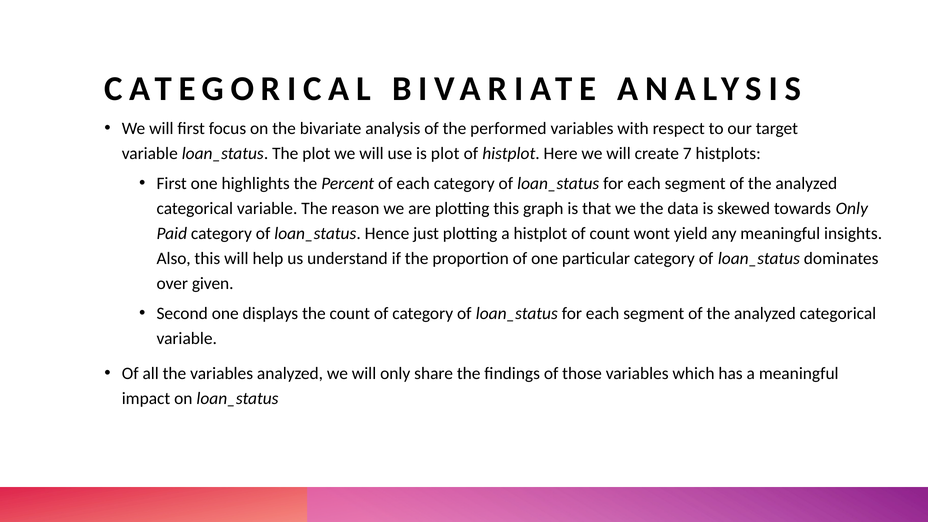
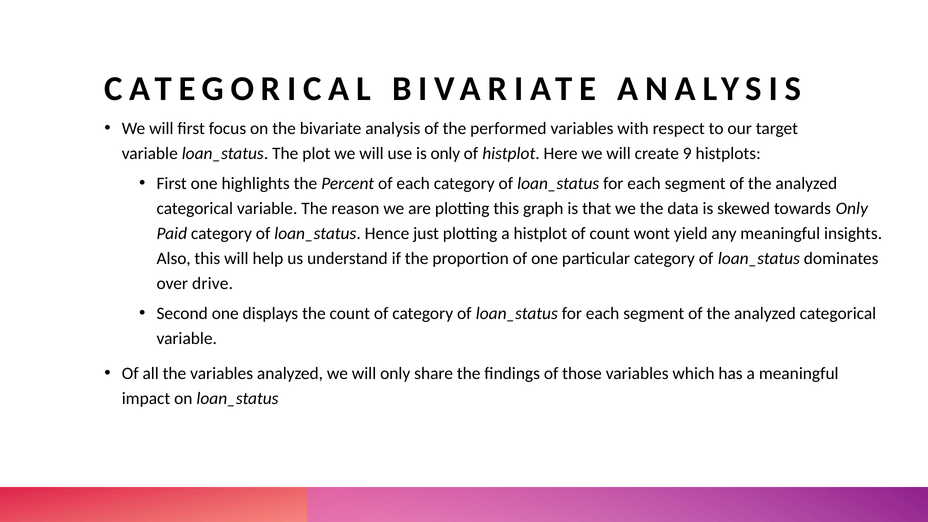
is plot: plot -> only
7: 7 -> 9
given: given -> drive
